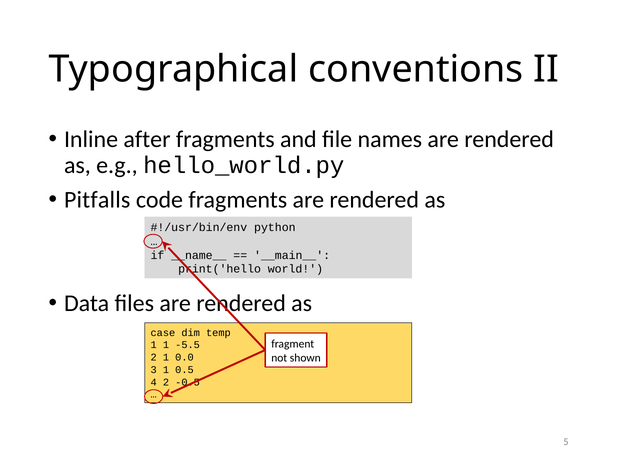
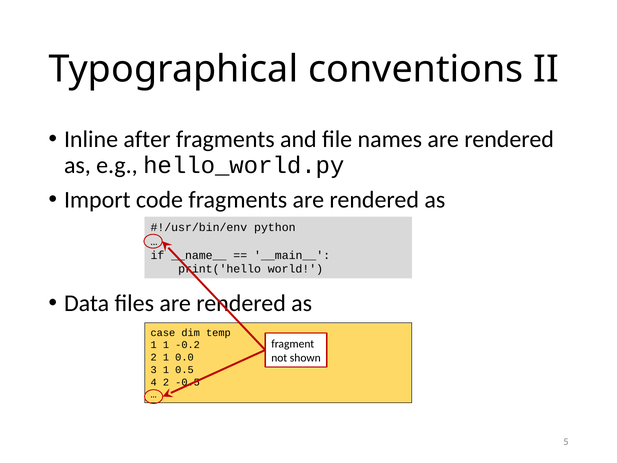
Pitfalls: Pitfalls -> Import
-5.5: -5.5 -> -0.2
